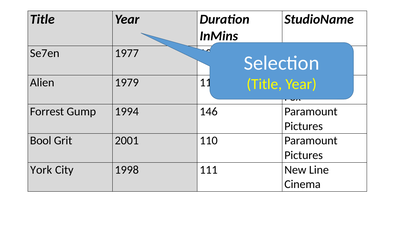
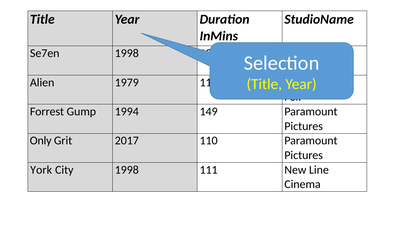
Se7en 1977: 1977 -> 1998
146: 146 -> 149
Bool: Bool -> Only
2001: 2001 -> 2017
